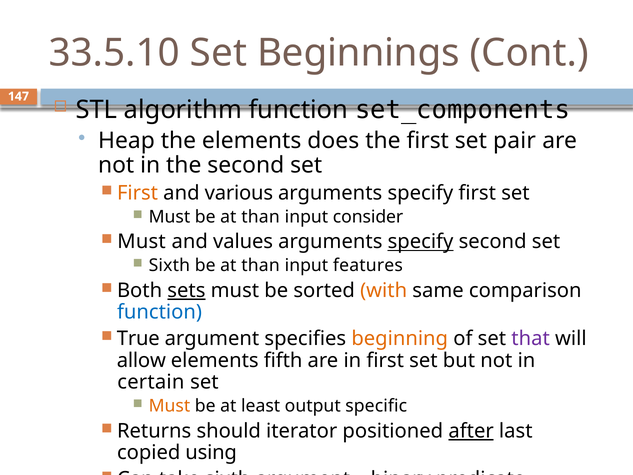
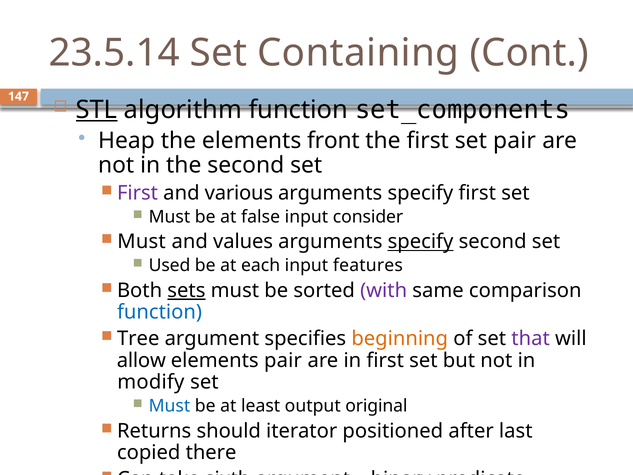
33.5.10: 33.5.10 -> 23.5.14
Beginnings: Beginnings -> Containing
STL underline: none -> present
does: does -> front
First at (138, 193) colour: orange -> purple
Must be at than: than -> false
Sixth at (169, 266): Sixth -> Used
than at (261, 266): than -> each
with colour: orange -> purple
True: True -> Tree
elements fifth: fifth -> pair
certain: certain -> modify
Must at (169, 406) colour: orange -> blue
output specific: specific -> original
after underline: present -> none
using: using -> there
